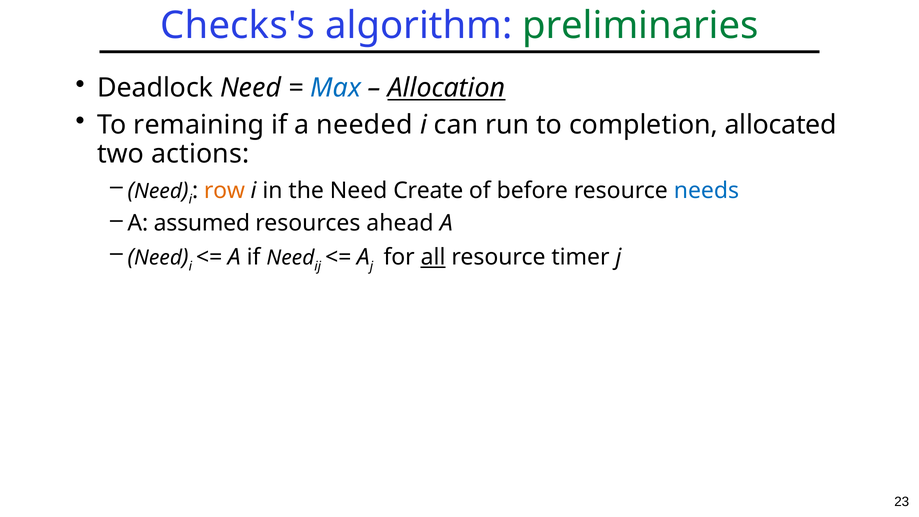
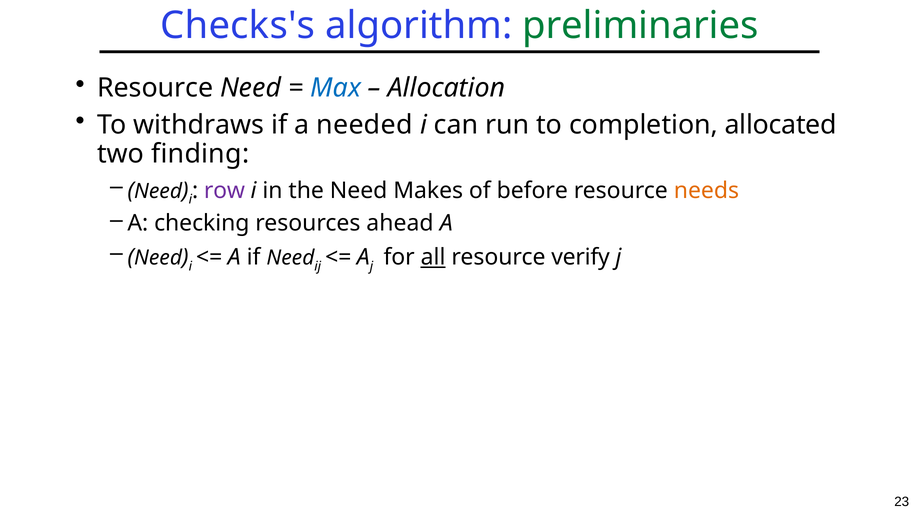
Deadlock at (155, 88): Deadlock -> Resource
Allocation underline: present -> none
remaining: remaining -> withdraws
actions: actions -> finding
row colour: orange -> purple
Create: Create -> Makes
needs colour: blue -> orange
assumed: assumed -> checking
timer: timer -> verify
